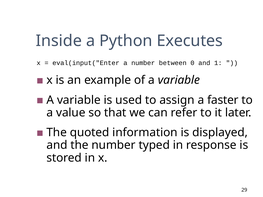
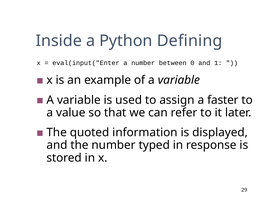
Executes: Executes -> Defining
